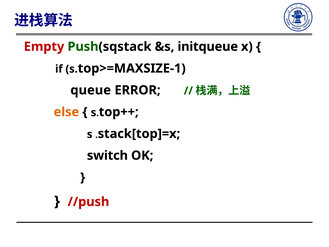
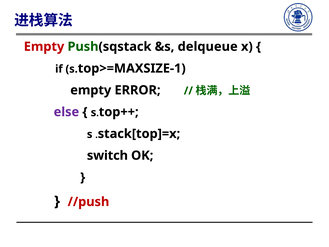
initqueue: initqueue -> delqueue
queue at (91, 90): queue -> empty
else colour: orange -> purple
